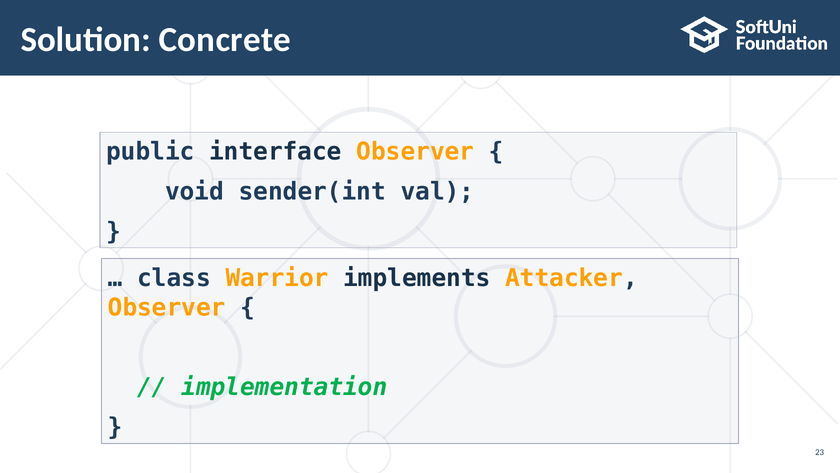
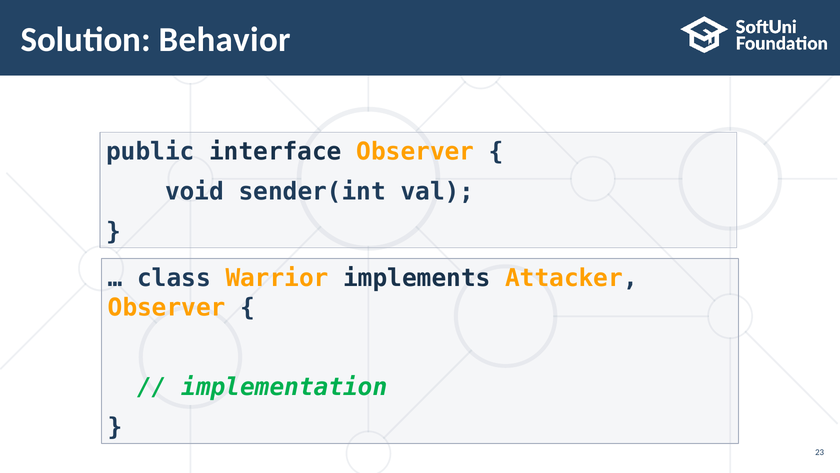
Concrete: Concrete -> Behavior
